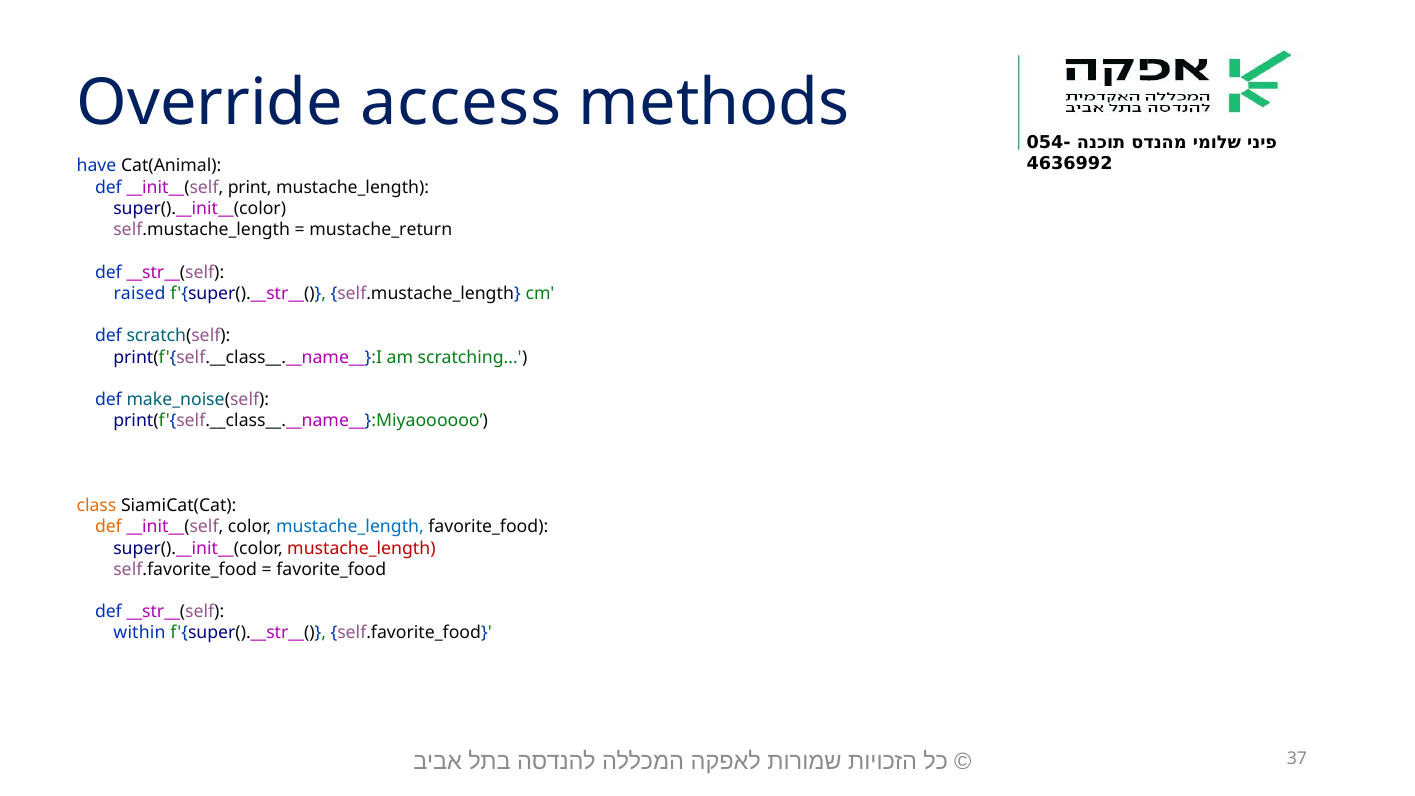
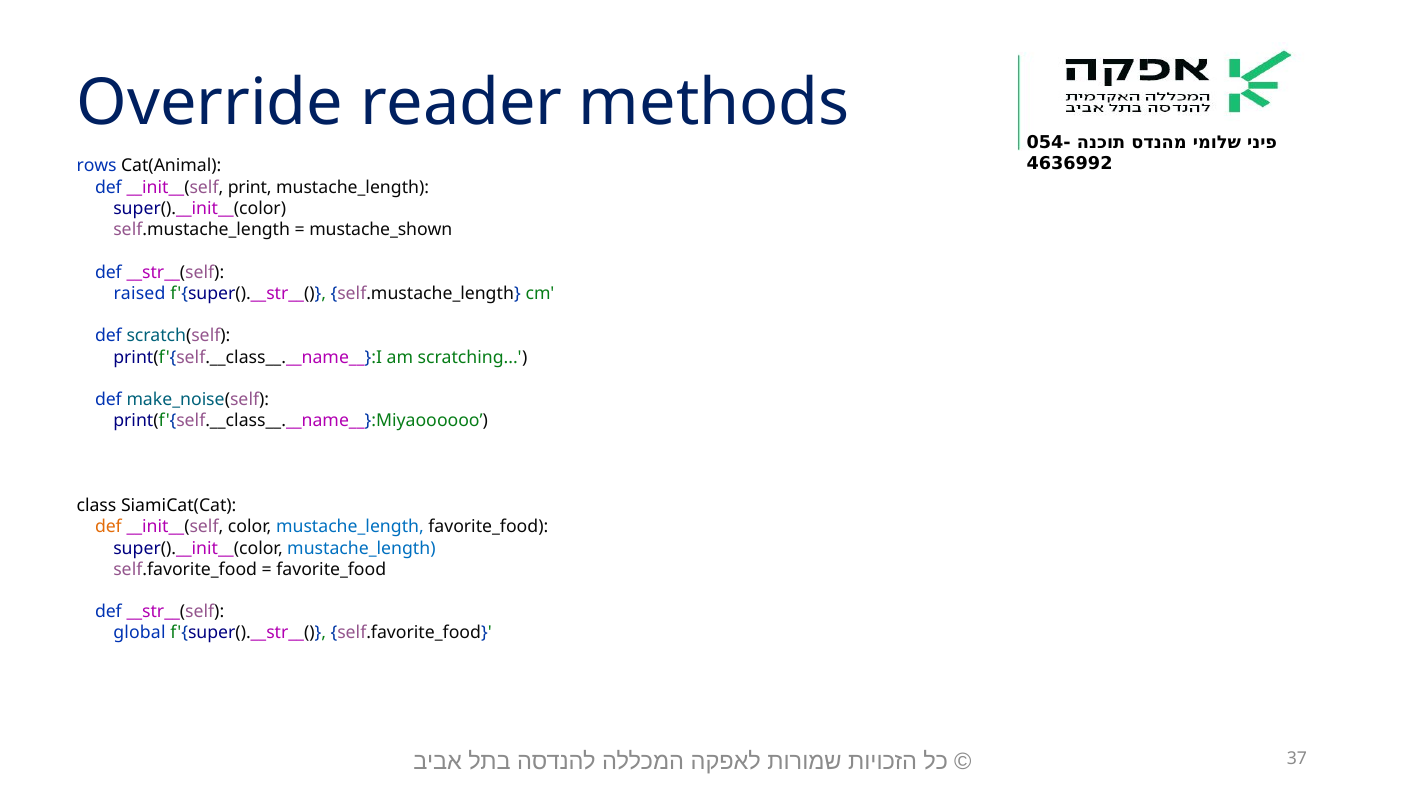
access: access -> reader
have: have -> rows
mustache_return: mustache_return -> mustache_shown
class colour: orange -> black
mustache_length at (361, 548) colour: red -> blue
within: within -> global
